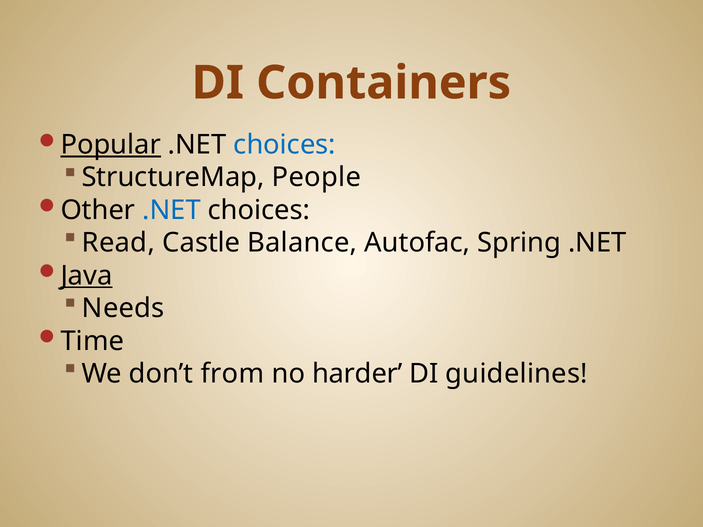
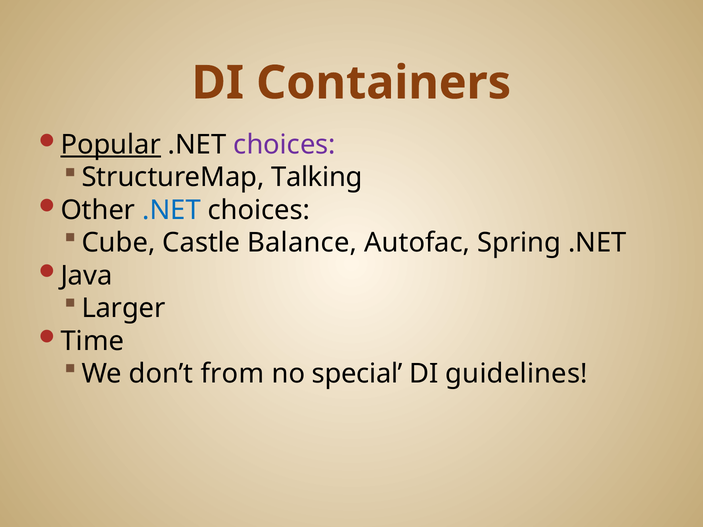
choices at (285, 145) colour: blue -> purple
People: People -> Talking
Read: Read -> Cube
Java underline: present -> none
Needs: Needs -> Larger
harder: harder -> special
